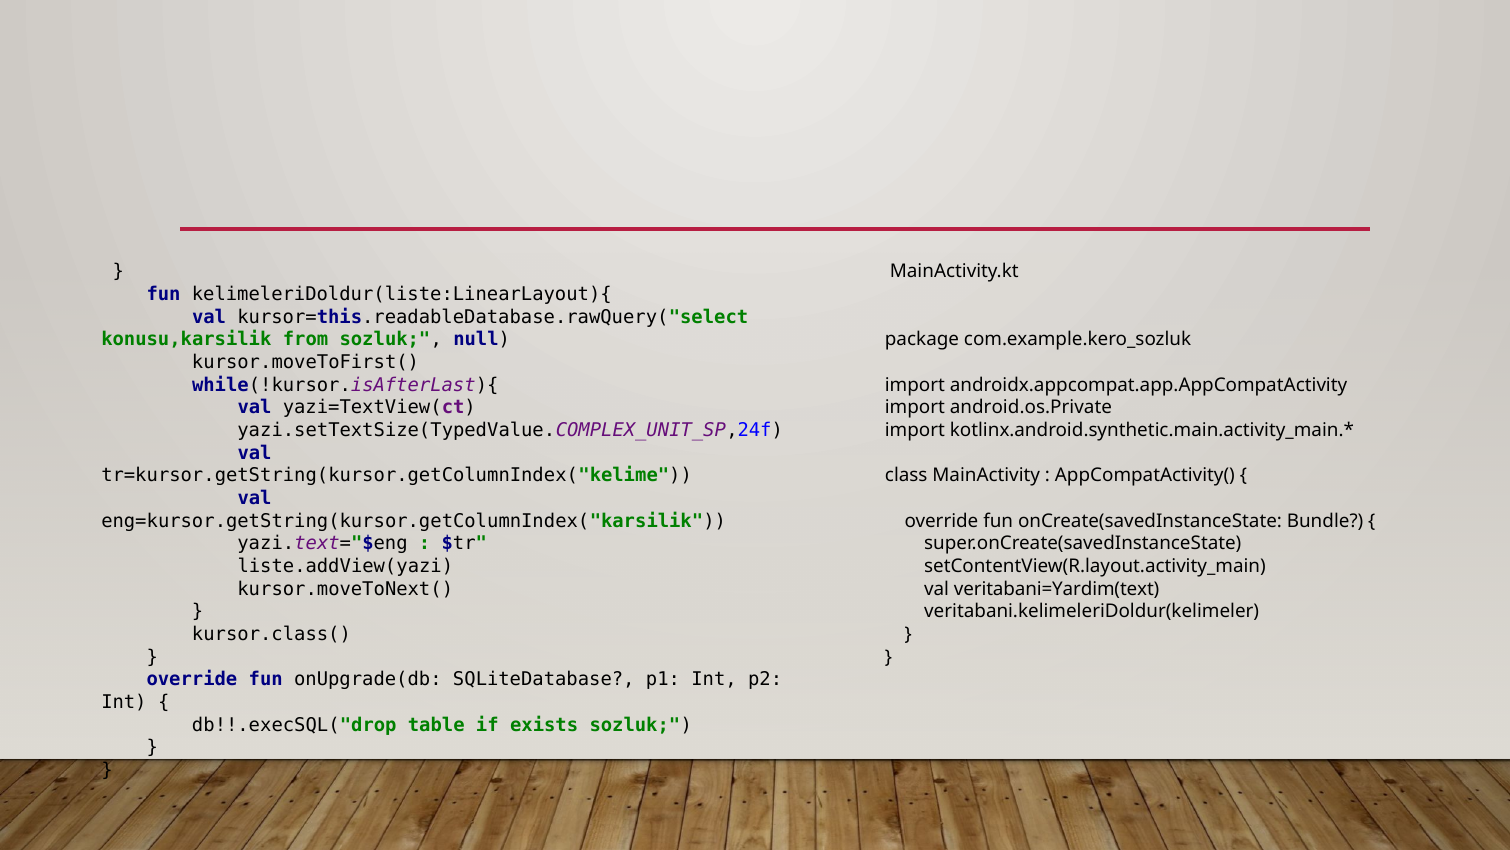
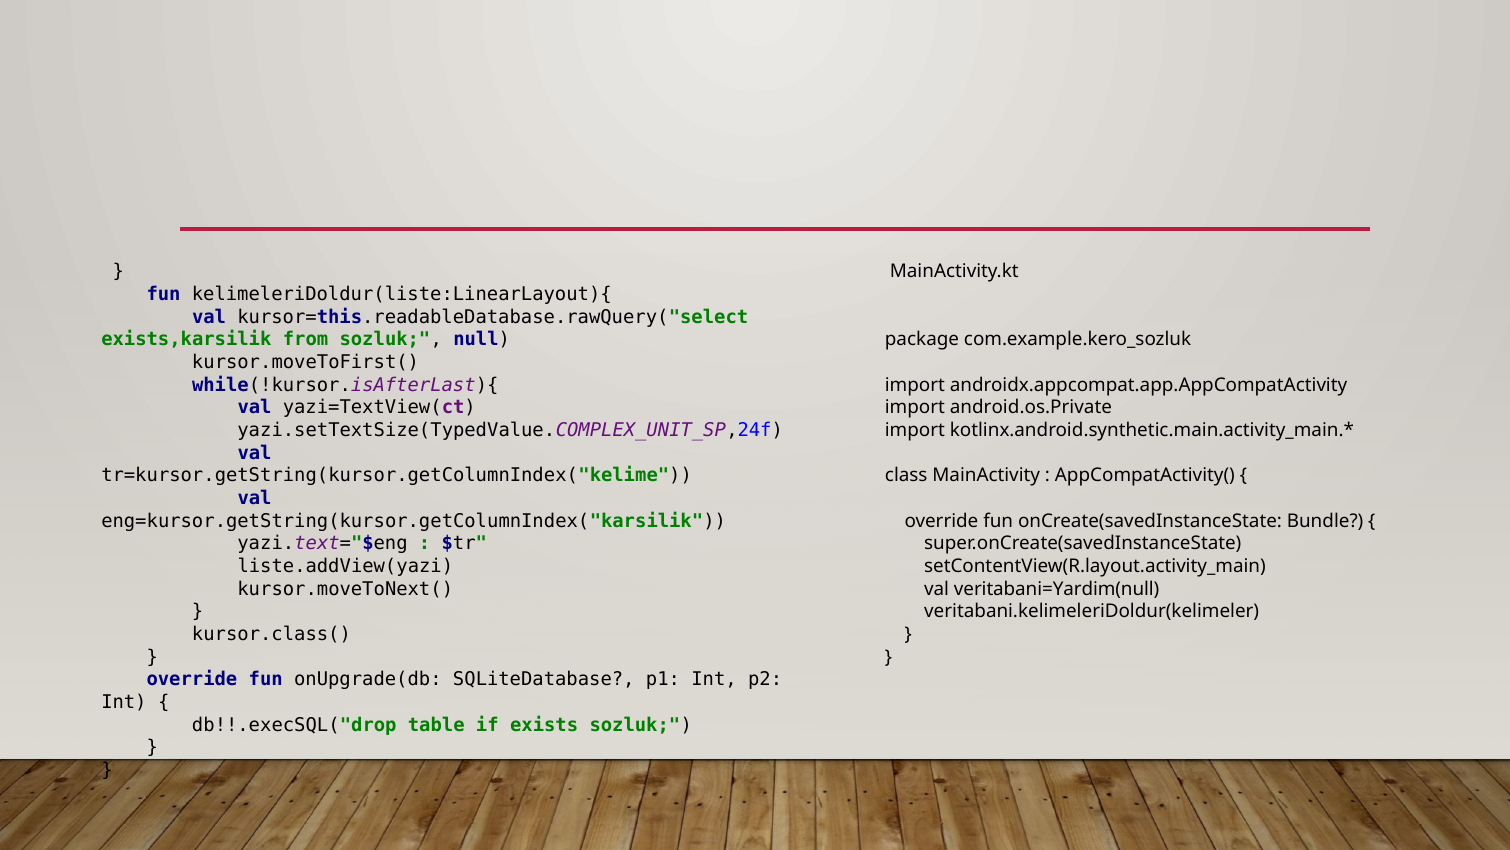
konusu,karsilik: konusu,karsilik -> exists,karsilik
veritabani=Yardim(text: veritabani=Yardim(text -> veritabani=Yardim(null
